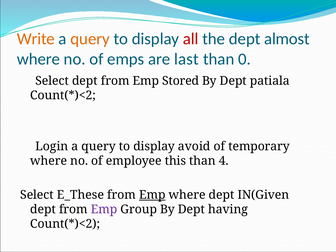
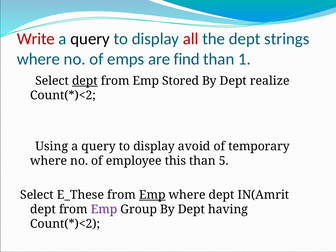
Write colour: orange -> red
query at (90, 39) colour: orange -> black
almost: almost -> strings
last: last -> find
0: 0 -> 1
dept at (85, 81) underline: none -> present
patiala: patiala -> realize
Login: Login -> Using
4: 4 -> 5
IN(Given: IN(Given -> IN(Amrit
